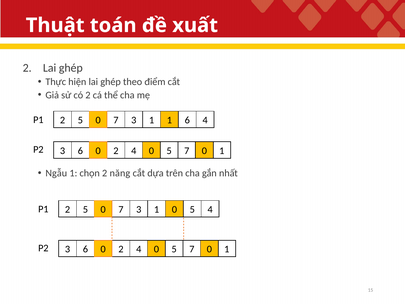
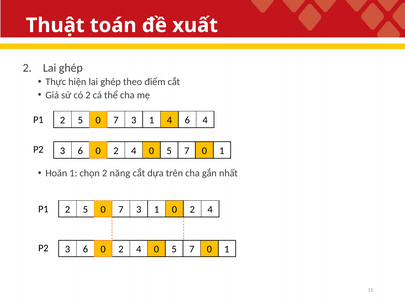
0 1: 1 -> 4
Ngẫu: Ngẫu -> Hoãn
1 5: 5 -> 2
